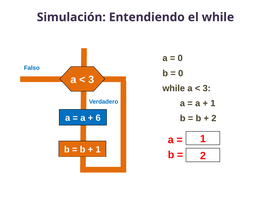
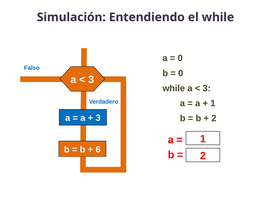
6 at (98, 118): 6 -> 3
1 at (98, 149): 1 -> 6
